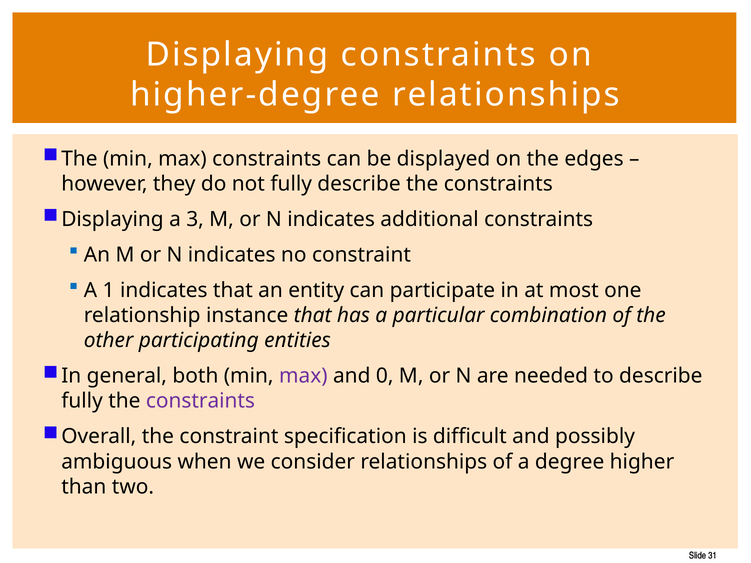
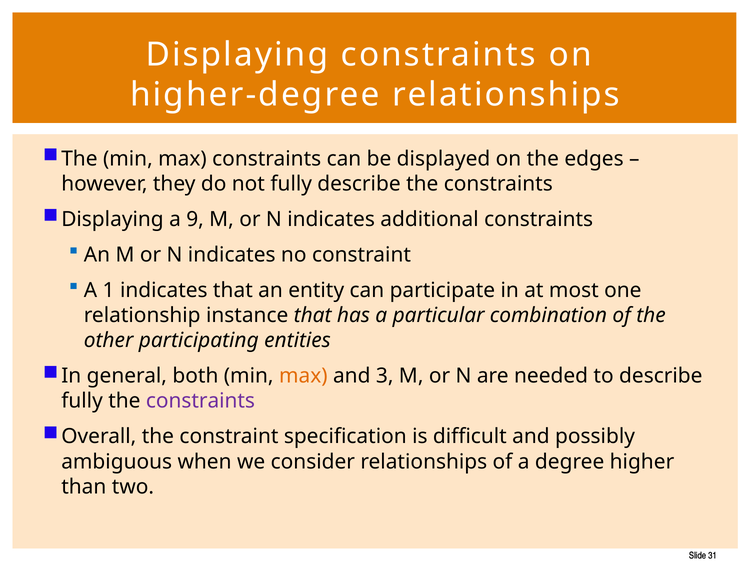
3: 3 -> 9
max at (303, 376) colour: purple -> orange
0: 0 -> 3
